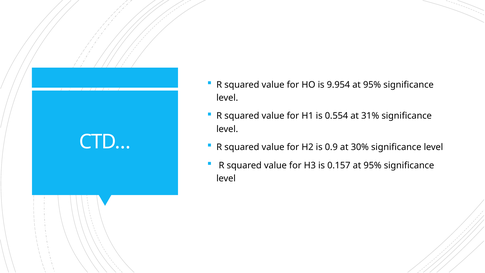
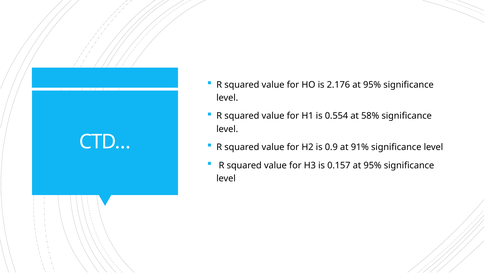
9.954: 9.954 -> 2.176
31%: 31% -> 58%
30%: 30% -> 91%
